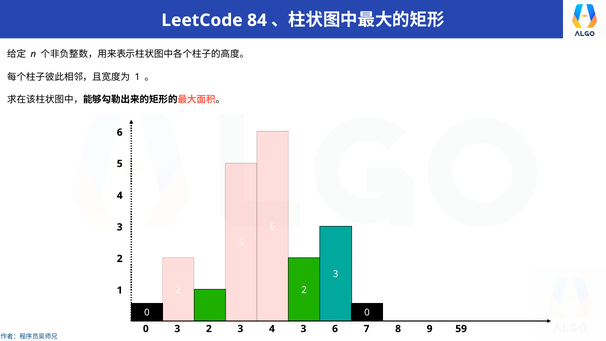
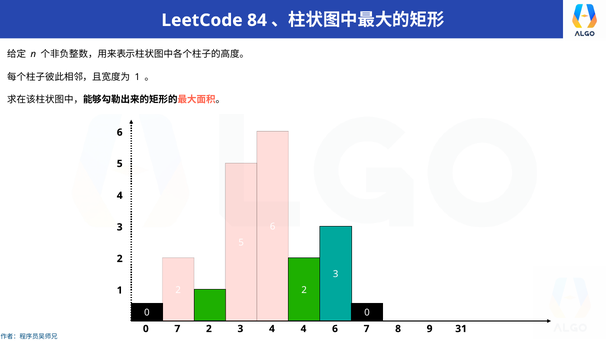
0 3: 3 -> 7
3 at (303, 329): 3 -> 4
59: 59 -> 31
